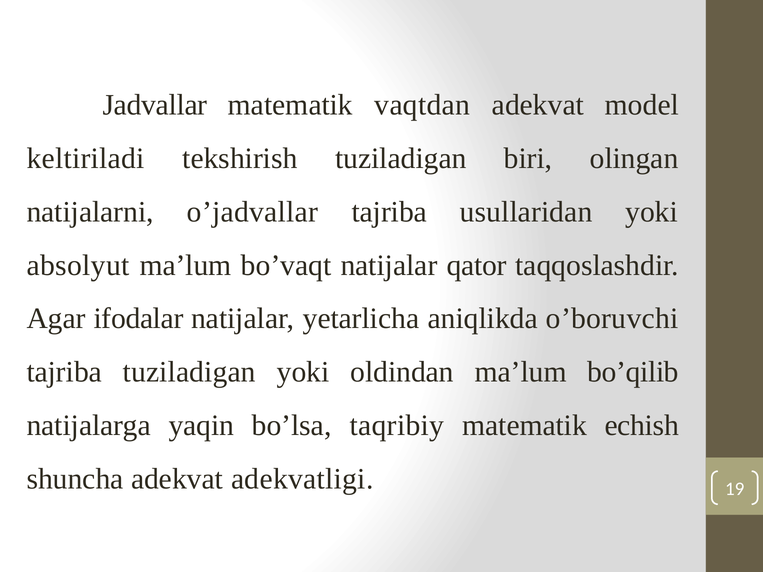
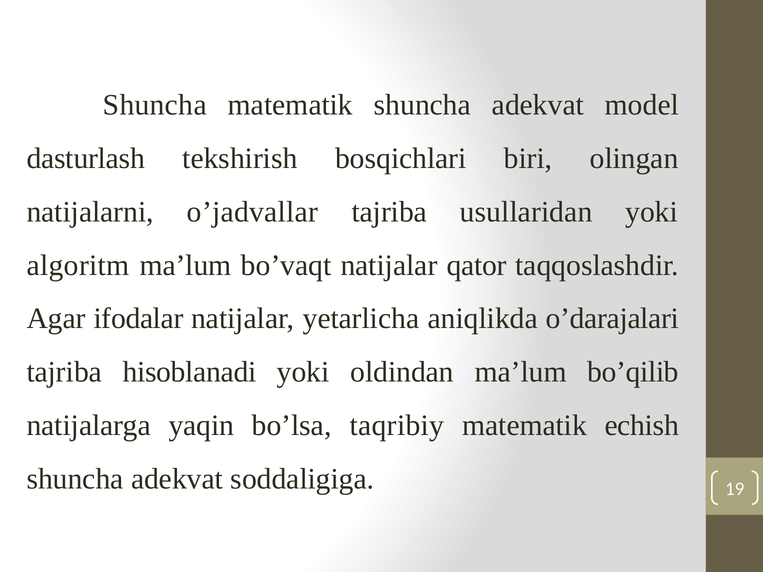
Jadvallar at (155, 105): Jadvallar -> Shuncha
matematik vaqtdan: vaqtdan -> shuncha
keltiriladi: keltiriladi -> dasturlash
tekshirish tuziladigan: tuziladigan -> bosqichlari
absolyut: absolyut -> algoritm
o’boruvchi: o’boruvchi -> o’darajalari
tajriba tuziladigan: tuziladigan -> hisoblanadi
adekvatligi: adekvatligi -> soddaligiga
